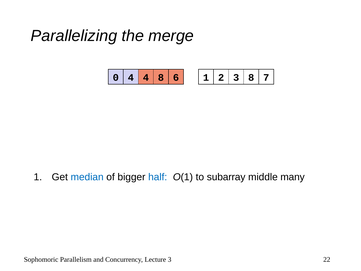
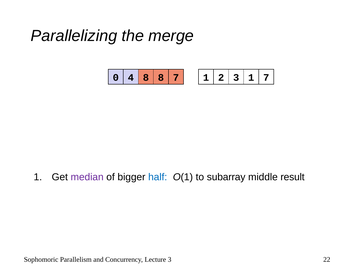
4 4: 4 -> 8
8 6: 6 -> 7
3 8: 8 -> 1
median colour: blue -> purple
many: many -> result
